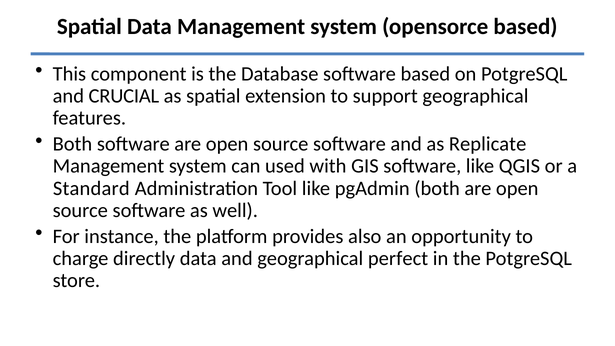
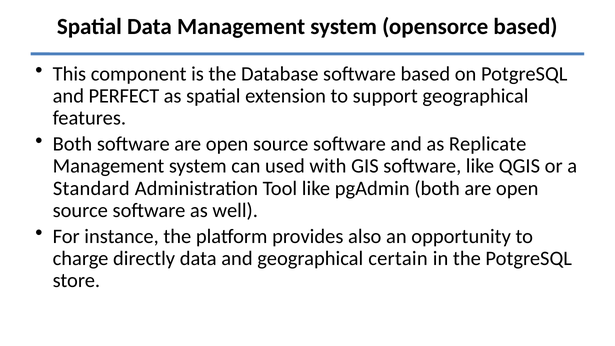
CRUCIAL: CRUCIAL -> PERFECT
perfect: perfect -> certain
